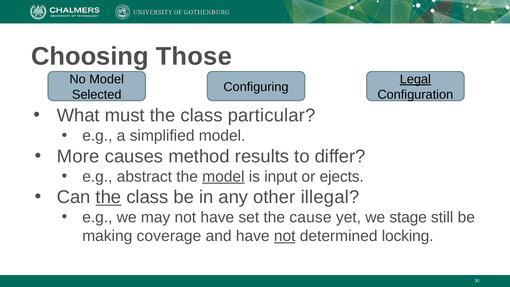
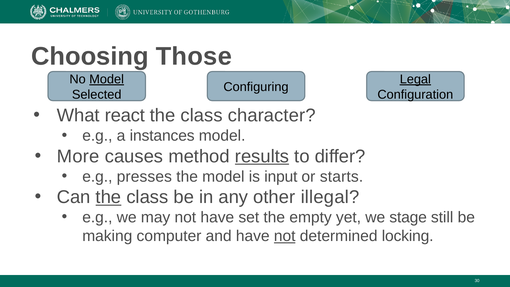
Model at (107, 79) underline: none -> present
must: must -> react
particular: particular -> character
simplified: simplified -> instances
results underline: none -> present
abstract: abstract -> presses
model at (223, 176) underline: present -> none
ejects: ejects -> starts
cause: cause -> empty
coverage: coverage -> computer
